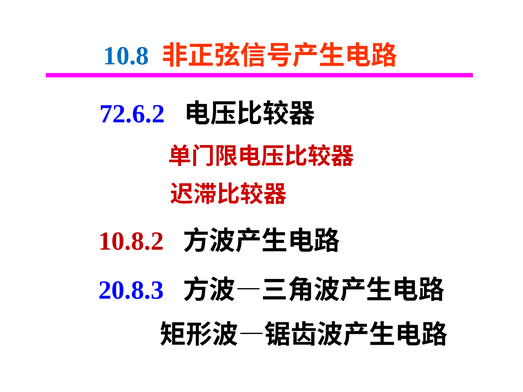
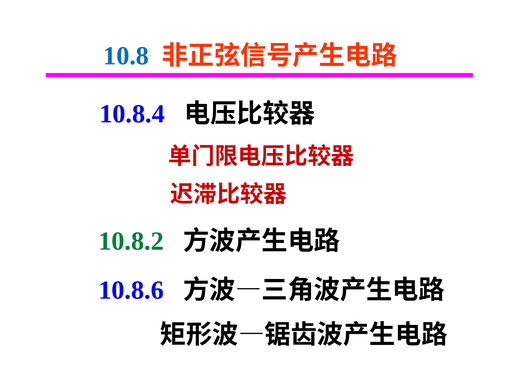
72.6.2: 72.6.2 -> 10.8.4
10.8.2 colour: red -> green
20.8.3: 20.8.3 -> 10.8.6
